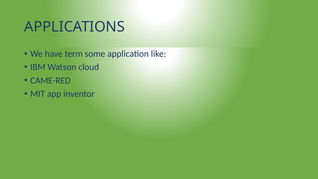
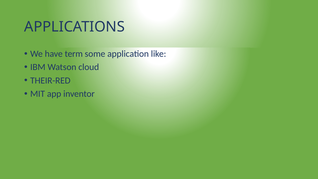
CAME-RED: CAME-RED -> THEIR-RED
